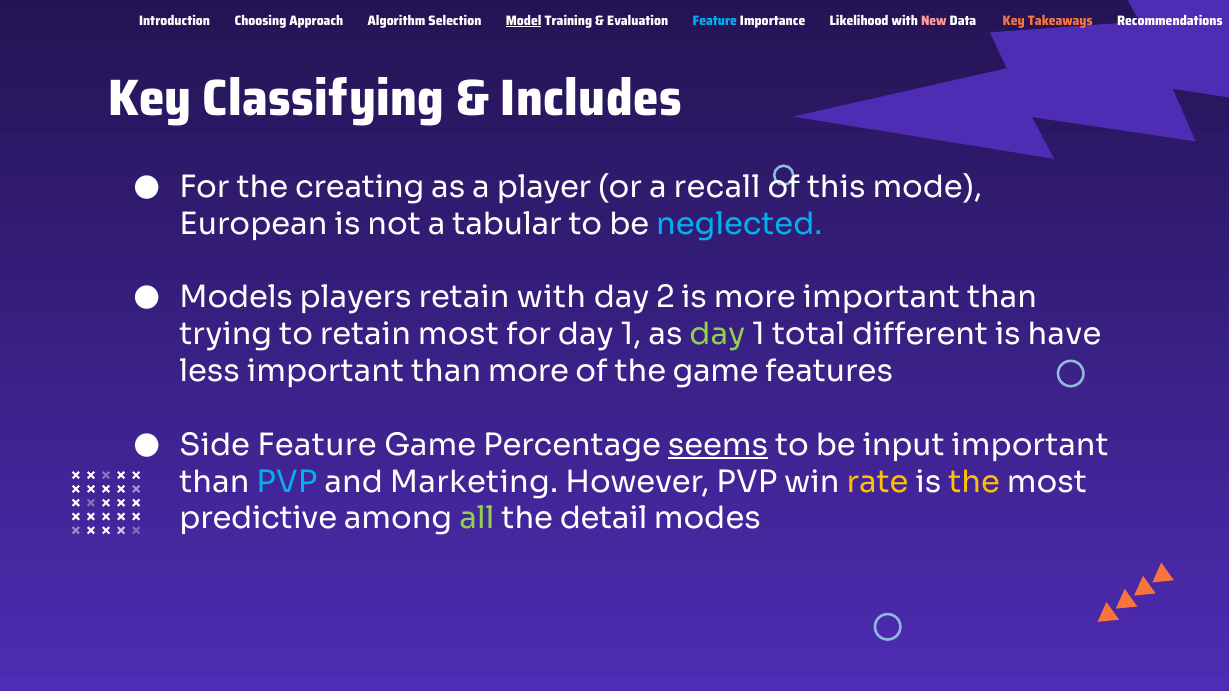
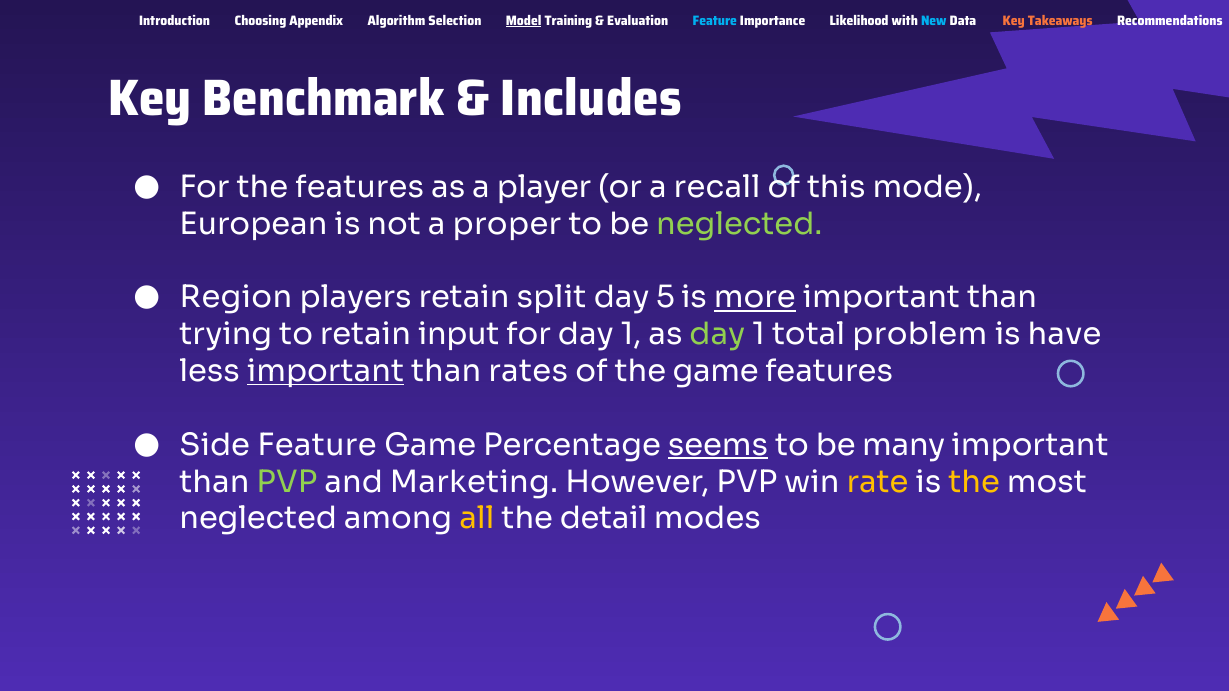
Approach: Approach -> Appendix
New colour: pink -> light blue
Classifying: Classifying -> Benchmark
the creating: creating -> features
tabular: tabular -> proper
neglected at (739, 224) colour: light blue -> light green
Models: Models -> Region
retain with: with -> split
2: 2 -> 5
more at (755, 298) underline: none -> present
retain most: most -> input
different: different -> problem
important at (325, 372) underline: none -> present
than more: more -> rates
input: input -> many
PVP at (287, 482) colour: light blue -> light green
predictive at (258, 519): predictive -> neglected
all colour: light green -> yellow
